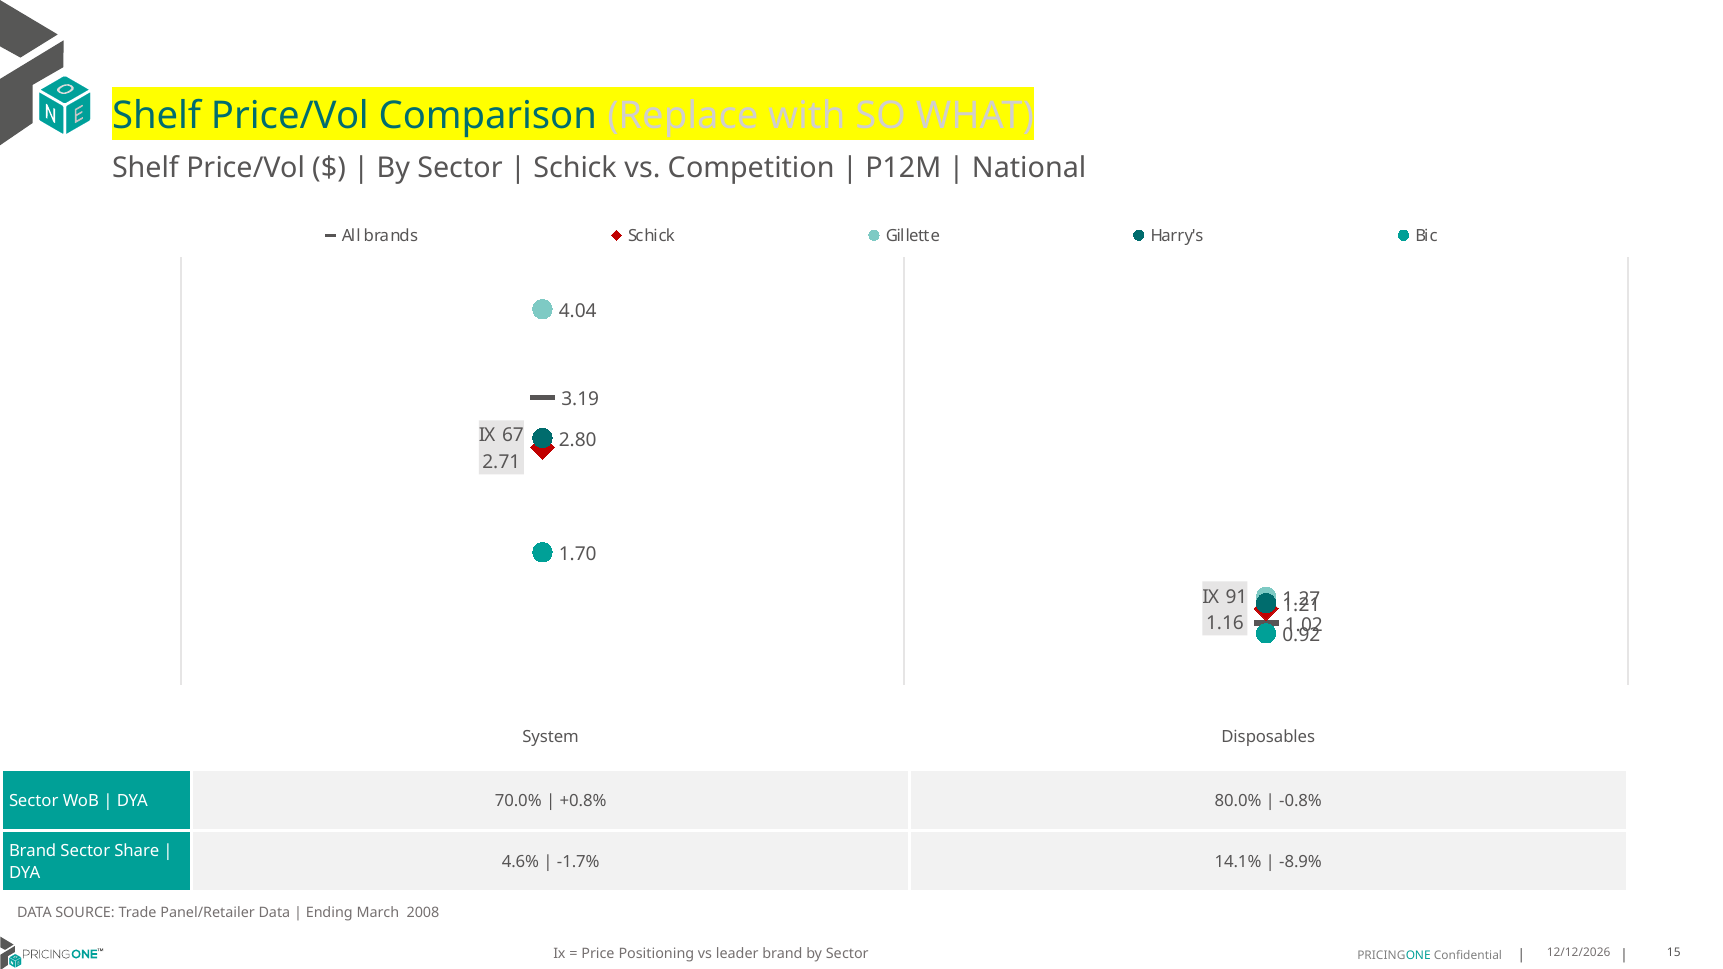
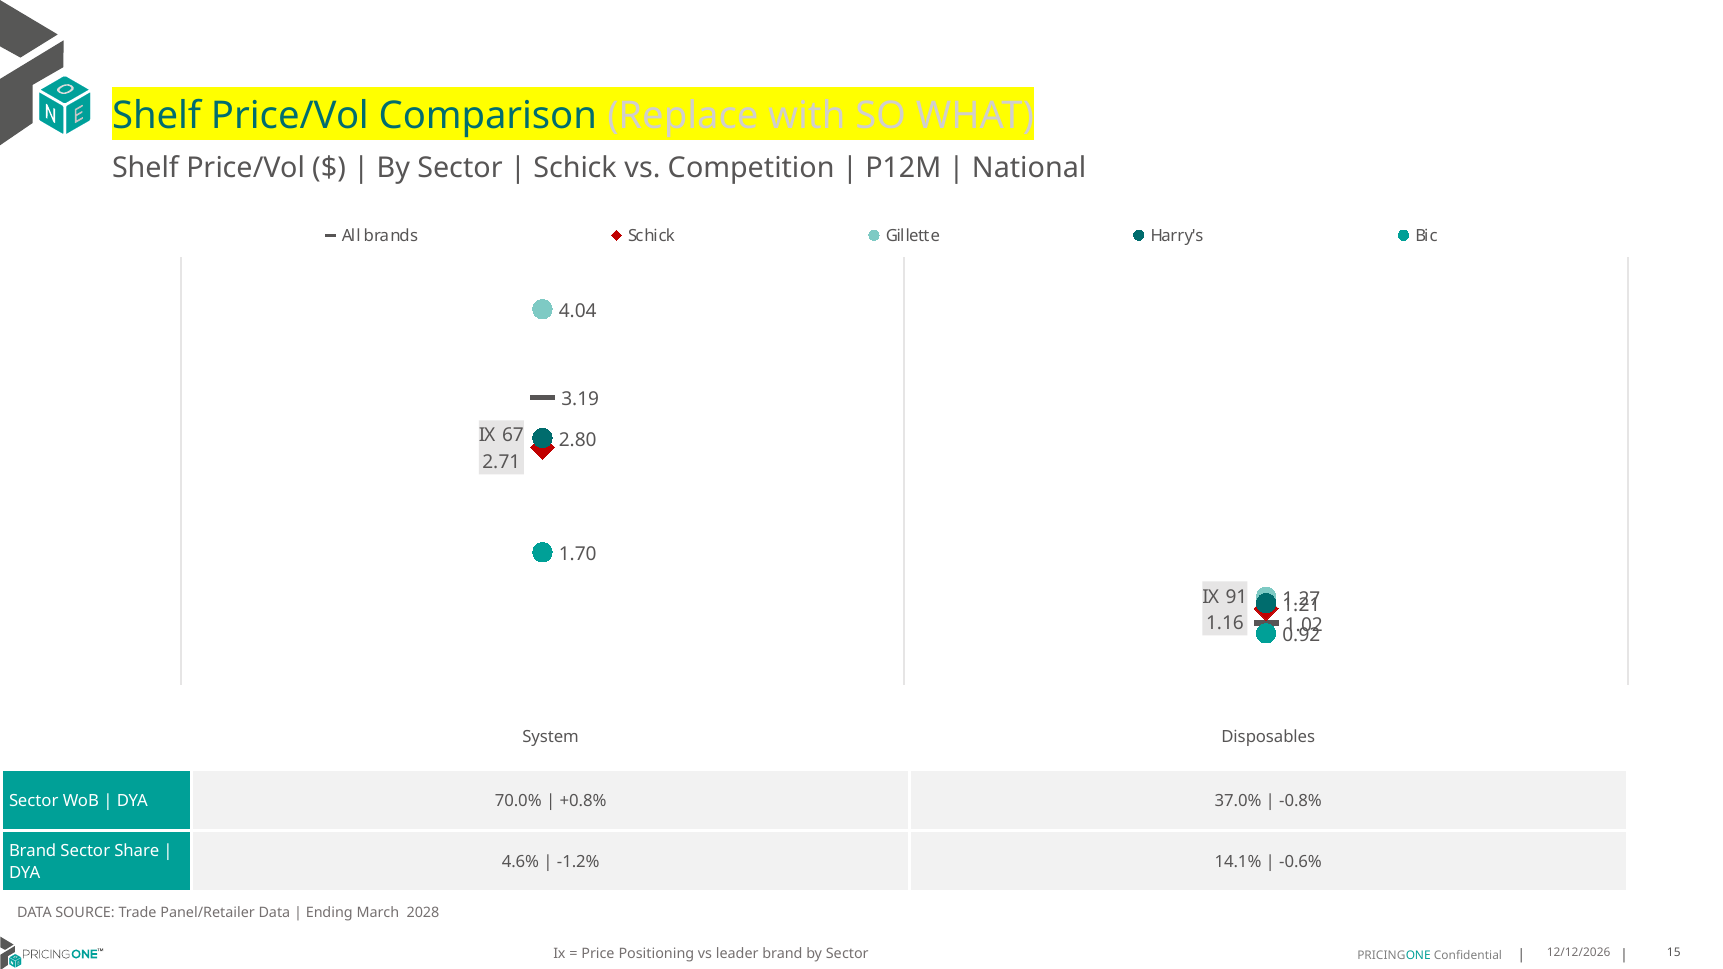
80.0%: 80.0% -> 37.0%
-1.7%: -1.7% -> -1.2%
-8.9%: -8.9% -> -0.6%
2008: 2008 -> 2028
